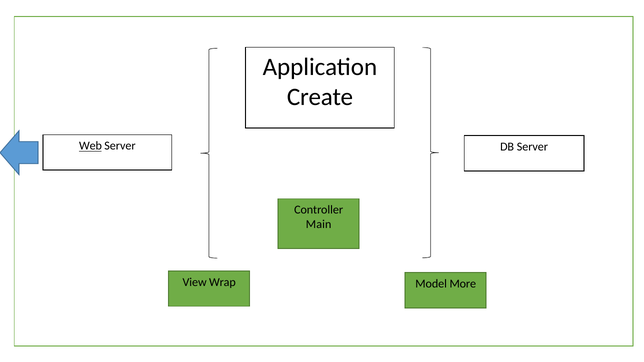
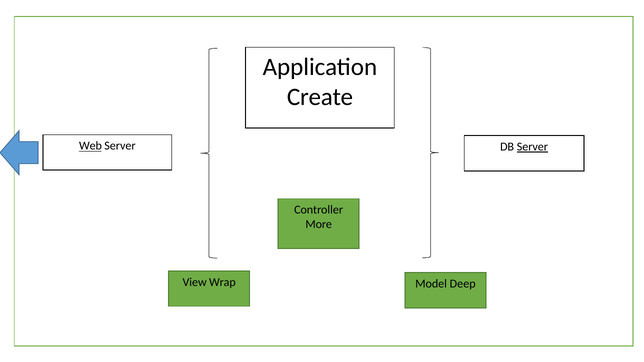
Server at (532, 147) underline: none -> present
Main: Main -> More
More: More -> Deep
